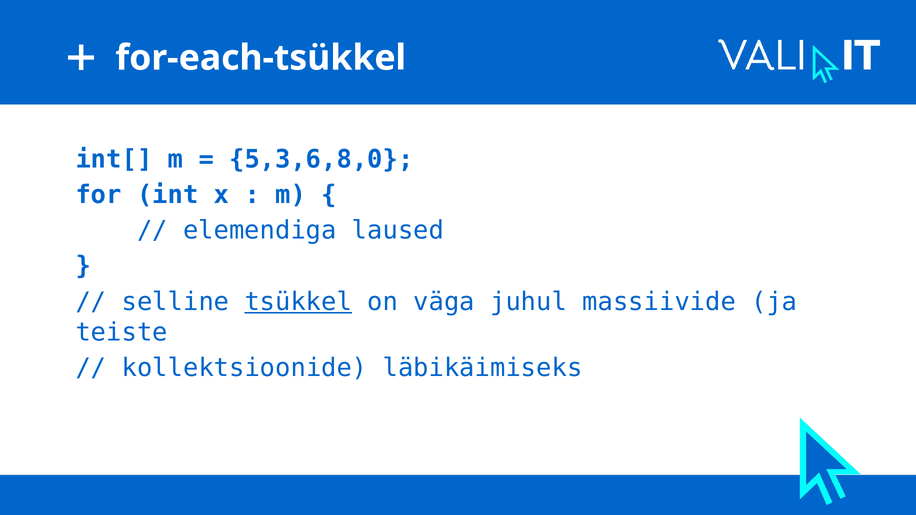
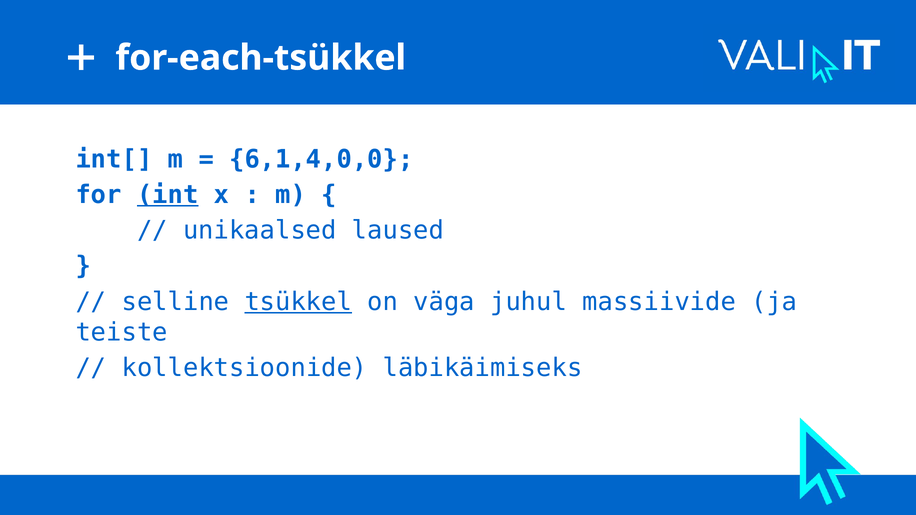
5,3,6,8,0: 5,3,6,8,0 -> 6,1,4,0,0
int underline: none -> present
elemendiga: elemendiga -> unikaalsed
